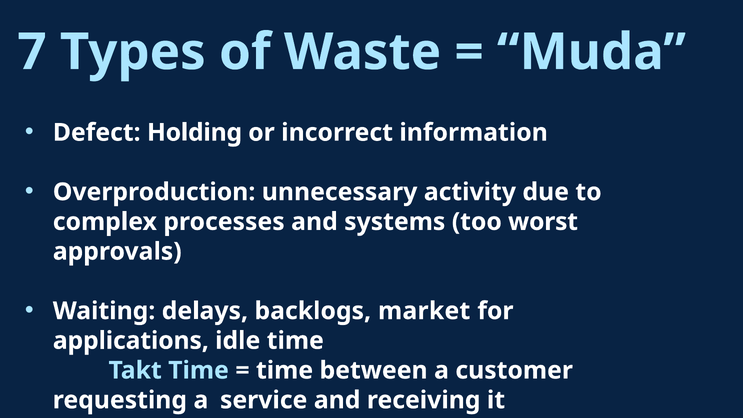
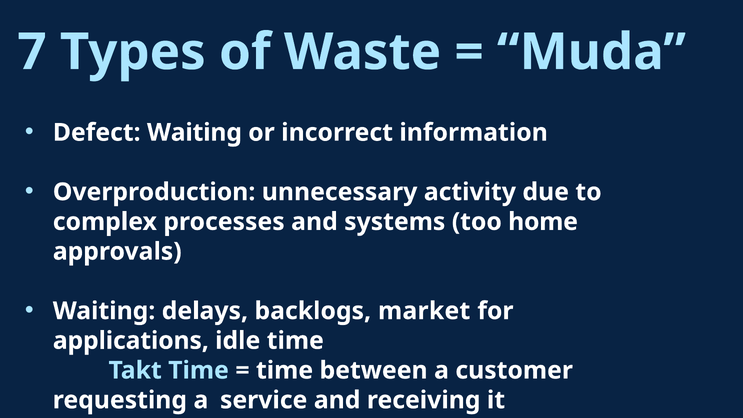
Defect Holding: Holding -> Waiting
worst: worst -> home
